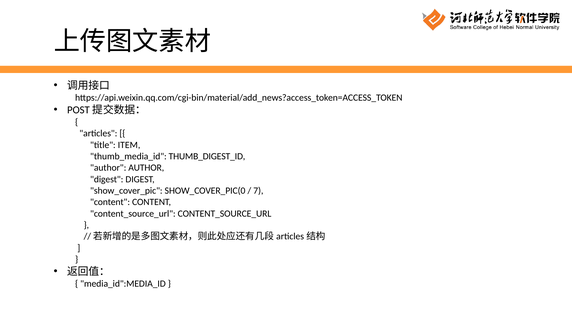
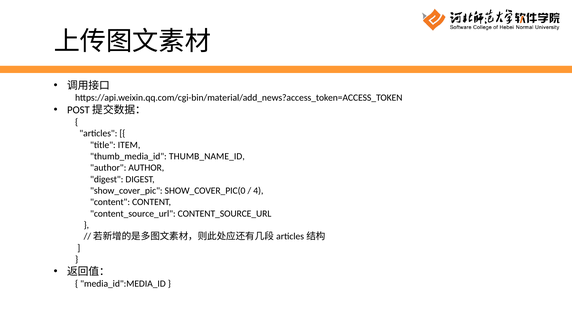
THUMB_DIGEST_ID: THUMB_DIGEST_ID -> THUMB_NAME_ID
7: 7 -> 4
